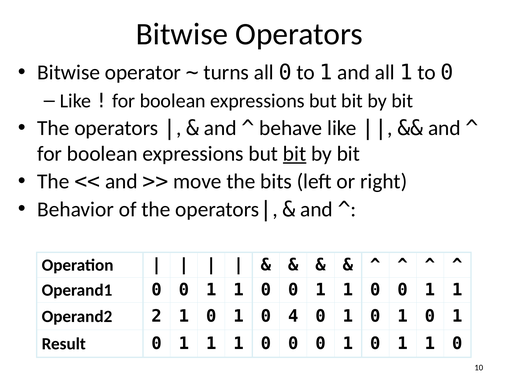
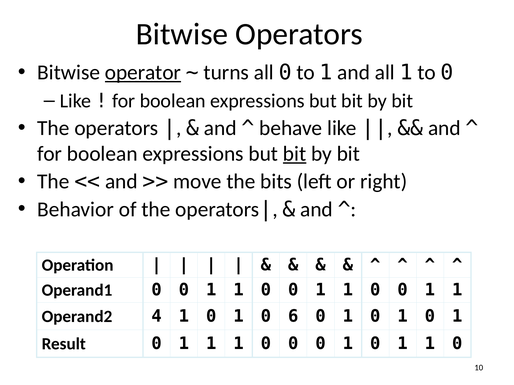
operator underline: none -> present
2: 2 -> 4
4: 4 -> 6
